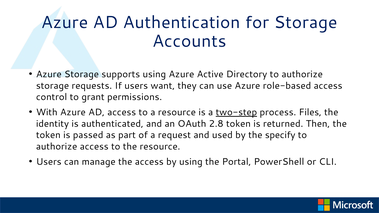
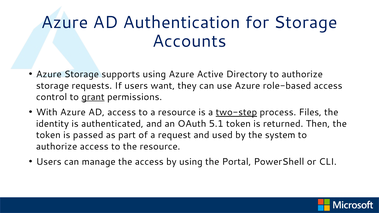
grant underline: none -> present
2.8: 2.8 -> 5.1
specify: specify -> system
